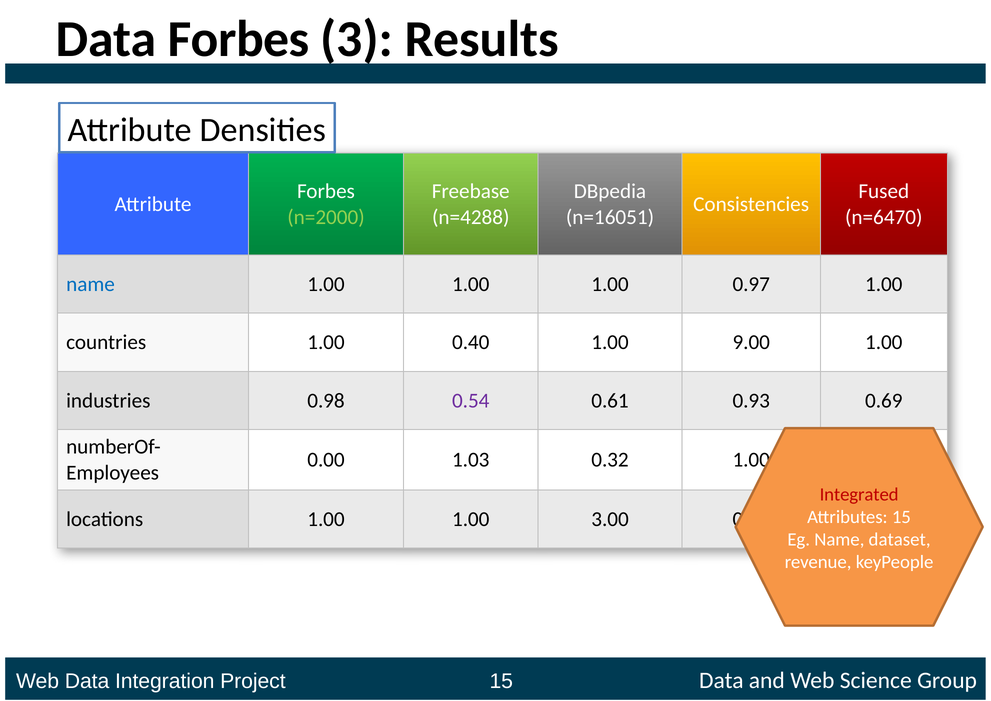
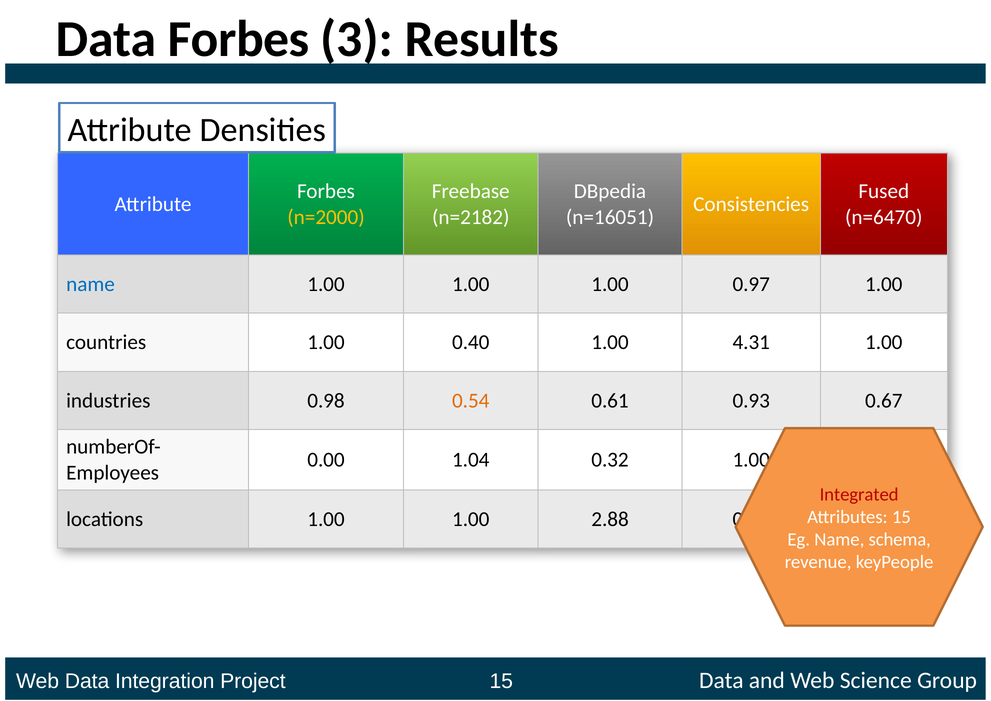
n=2000 colour: light green -> yellow
n=4288: n=4288 -> n=2182
9.00: 9.00 -> 4.31
0.54 colour: purple -> orange
0.69: 0.69 -> 0.67
1.03: 1.03 -> 1.04
3.00: 3.00 -> 2.88
dataset: dataset -> schema
